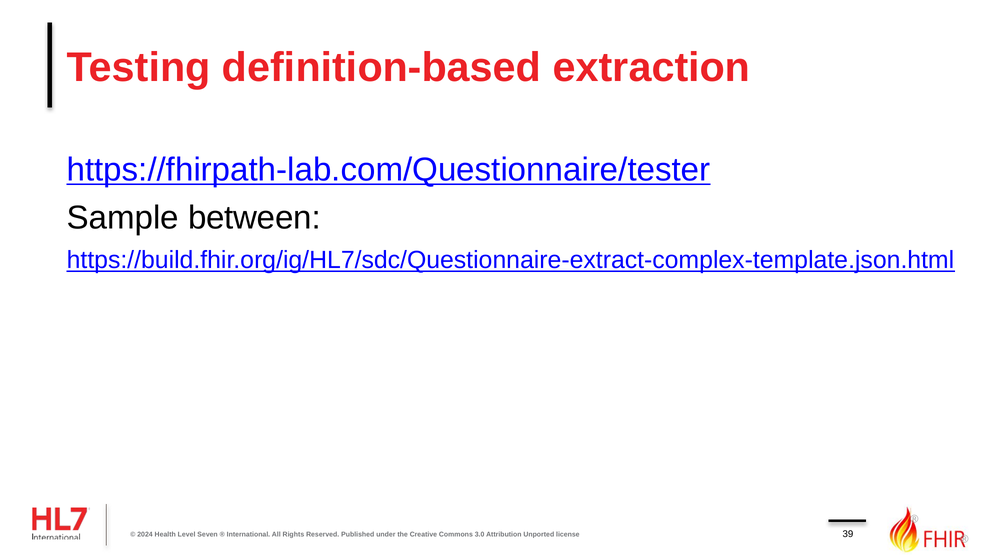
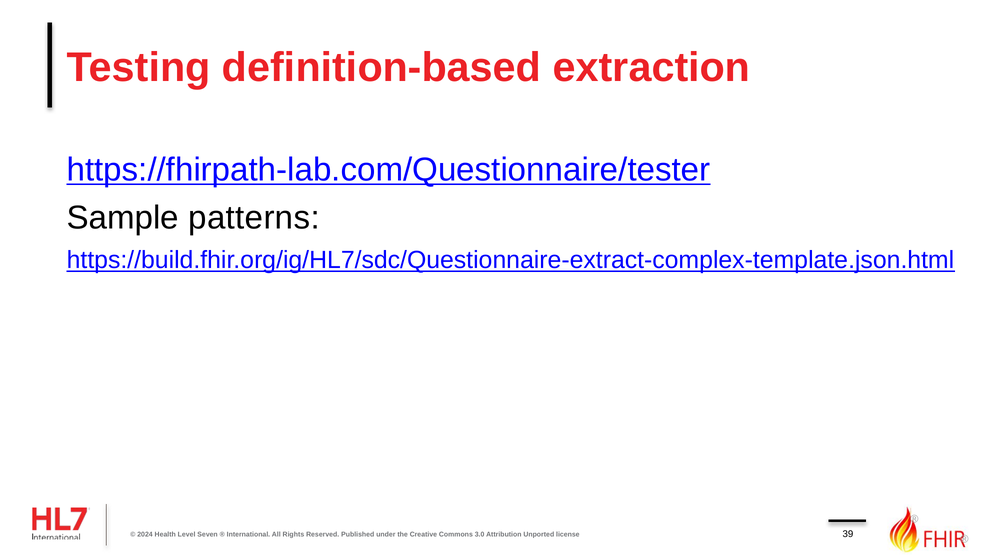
between: between -> patterns
